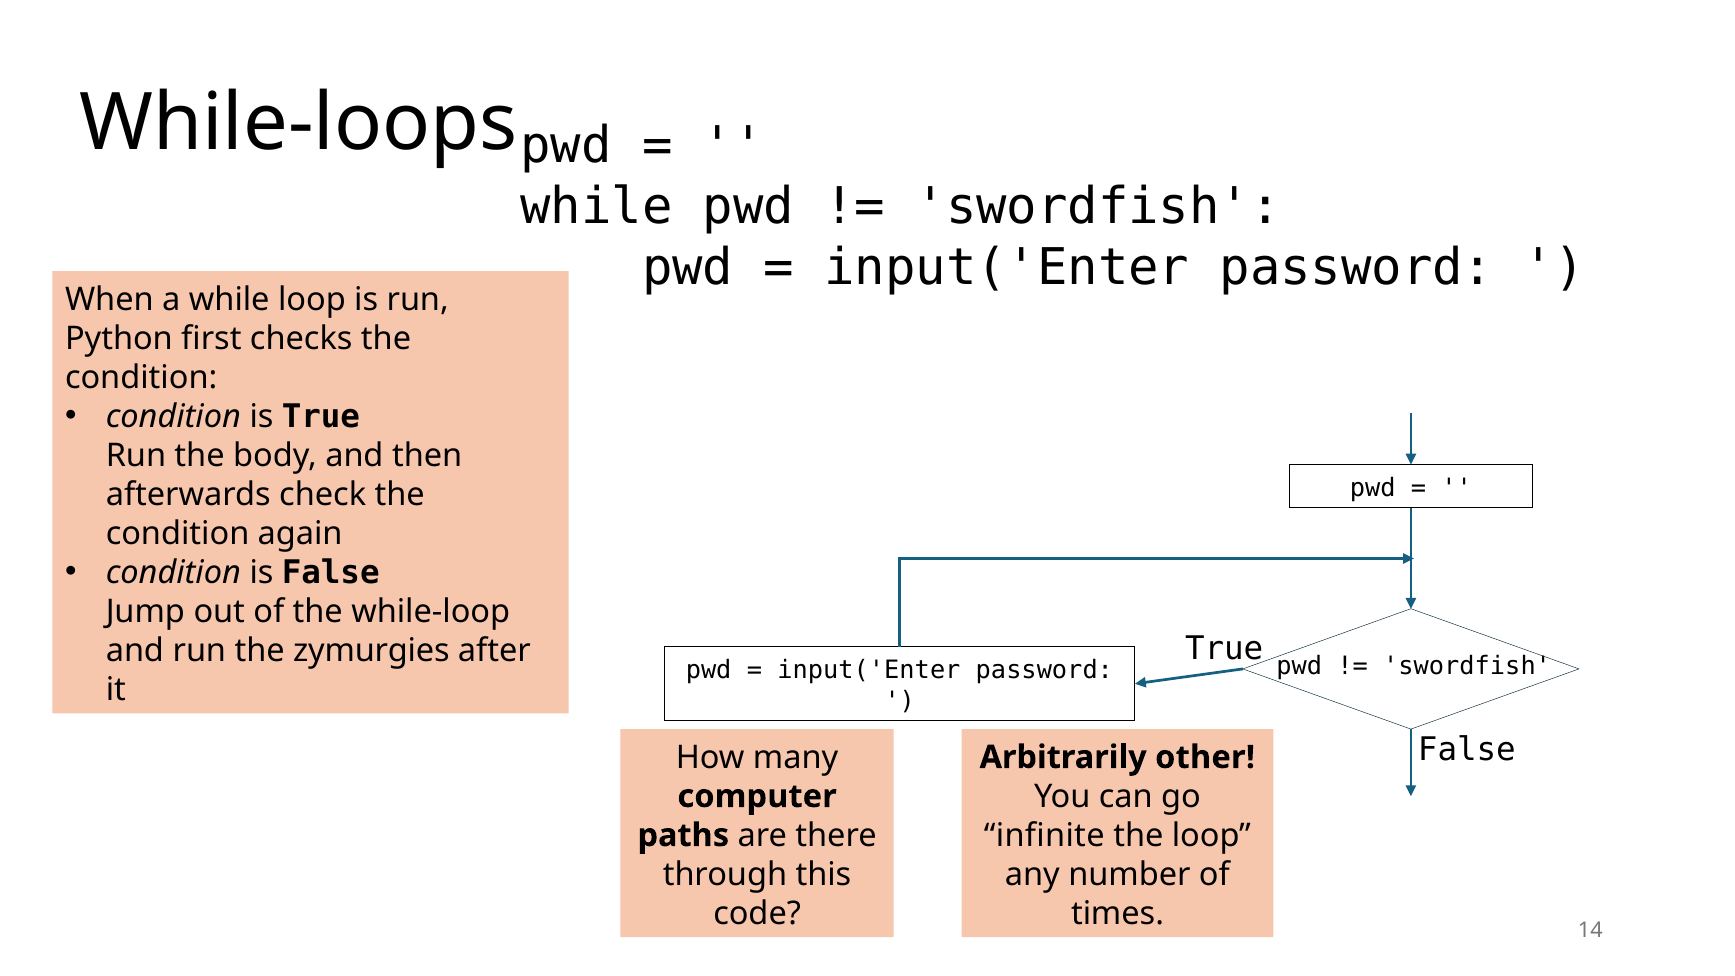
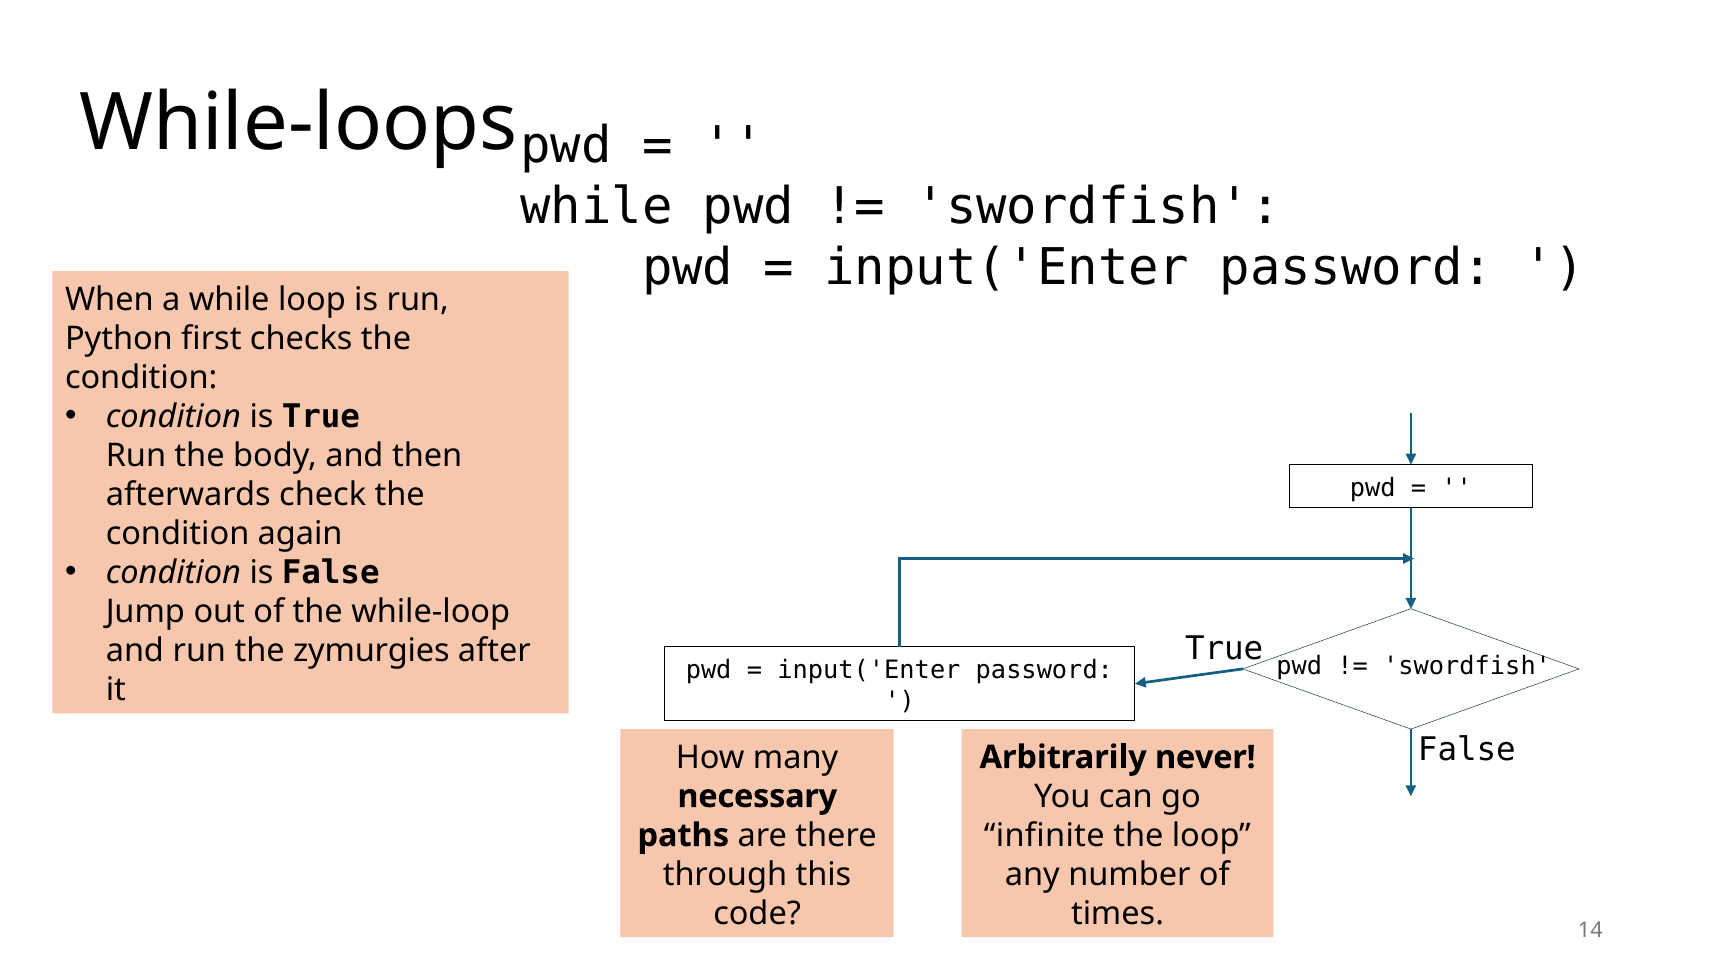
other: other -> never
computer: computer -> necessary
